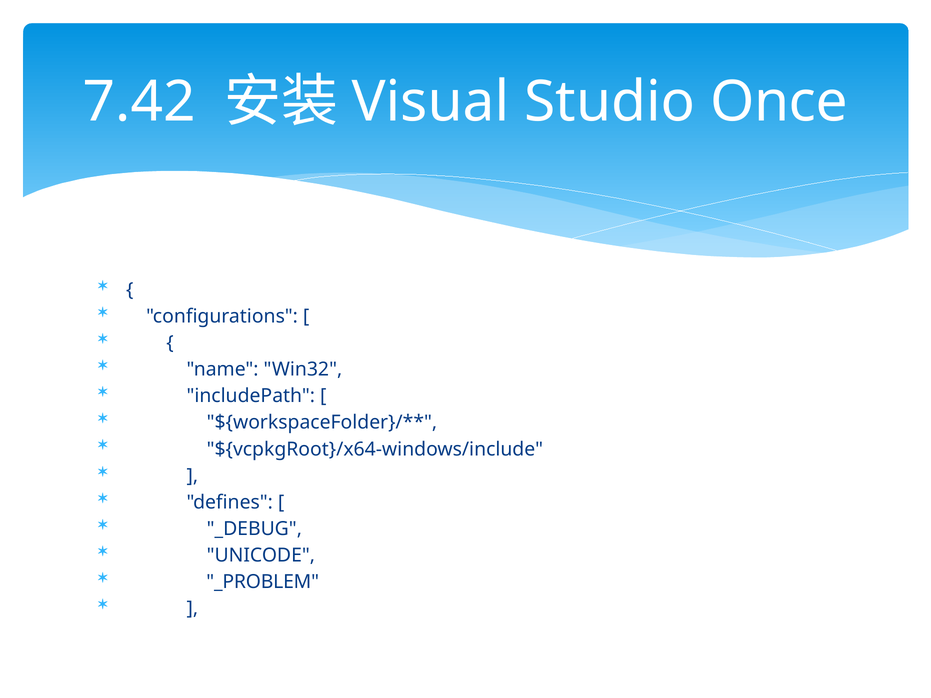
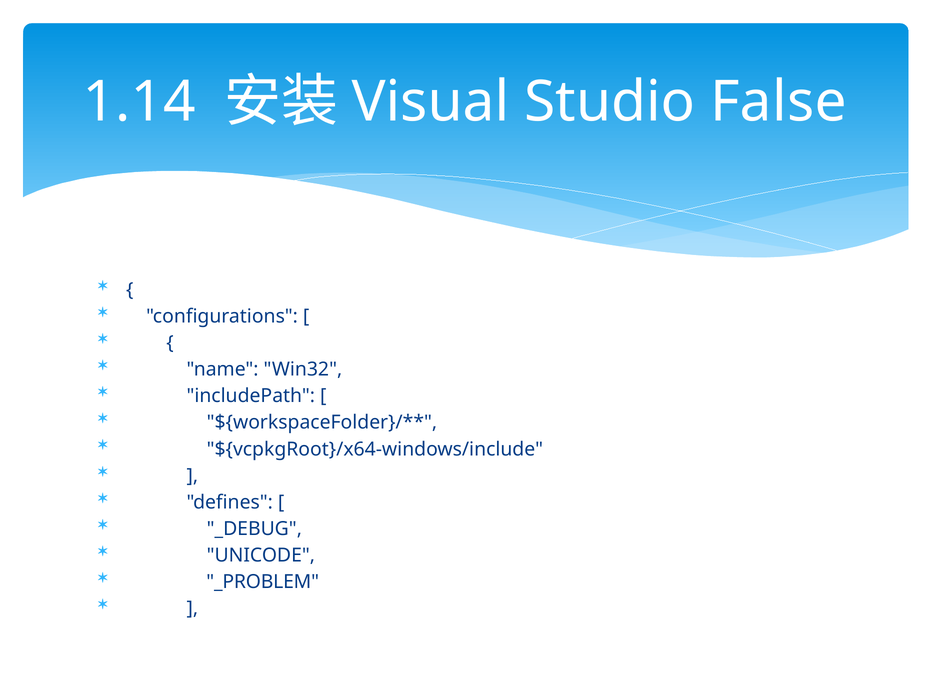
7.42: 7.42 -> 1.14
Once: Once -> False
